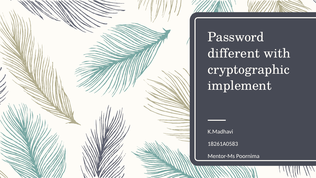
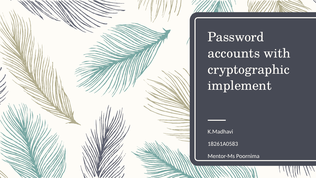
different: different -> accounts
